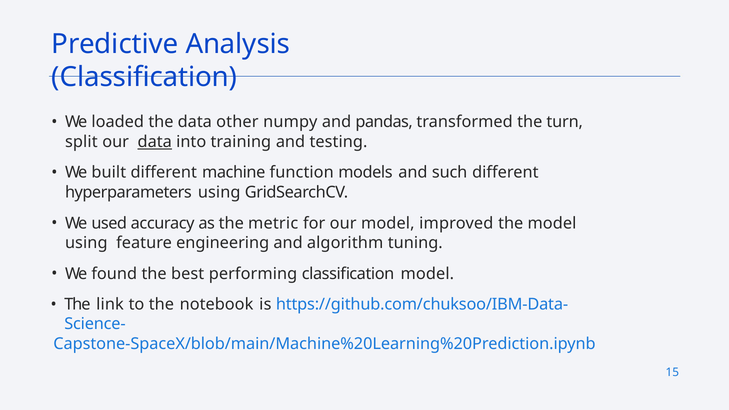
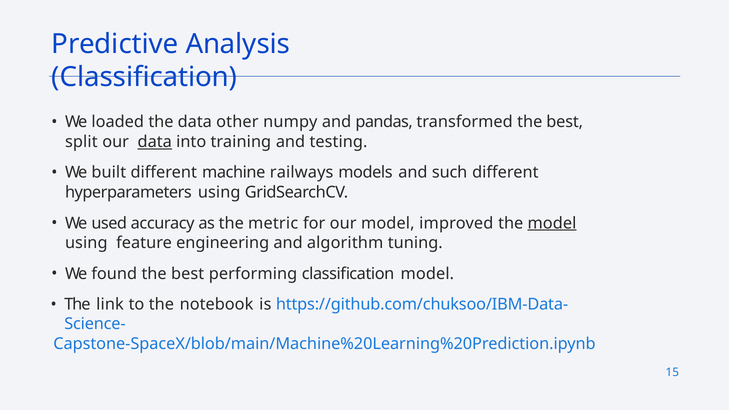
transformed the turn: turn -> best
function: function -> railways
model at (552, 223) underline: none -> present
